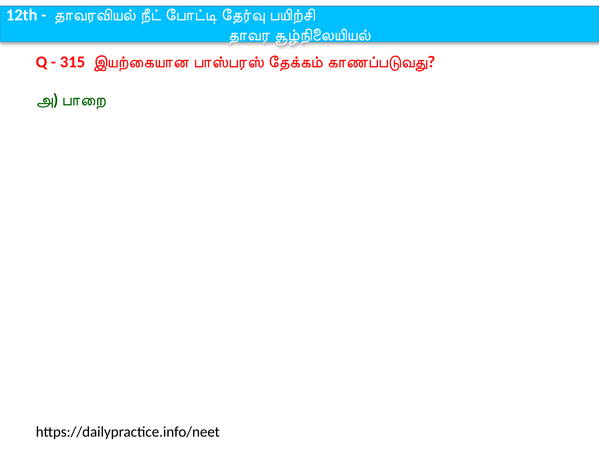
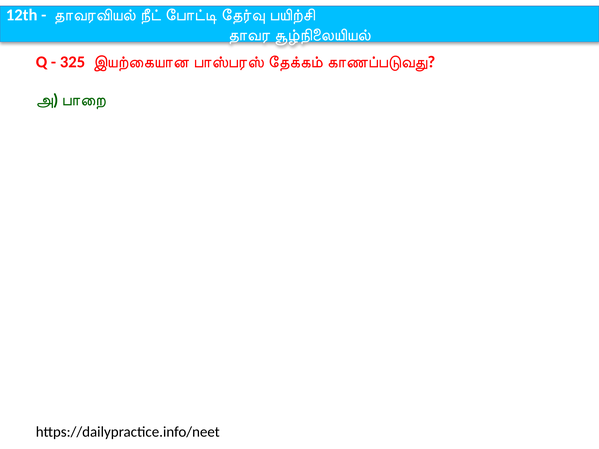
315: 315 -> 325
